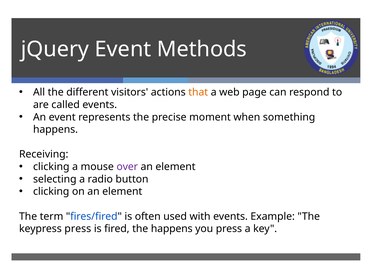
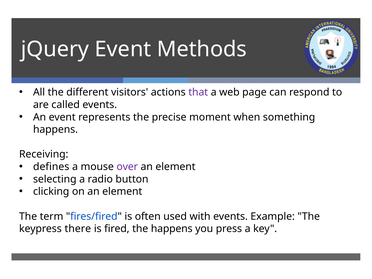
that colour: orange -> purple
clicking at (51, 167): clicking -> defines
keypress press: press -> there
